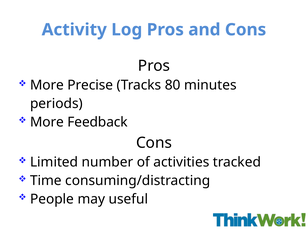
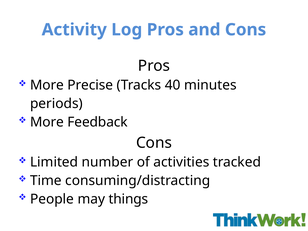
80: 80 -> 40
useful: useful -> things
